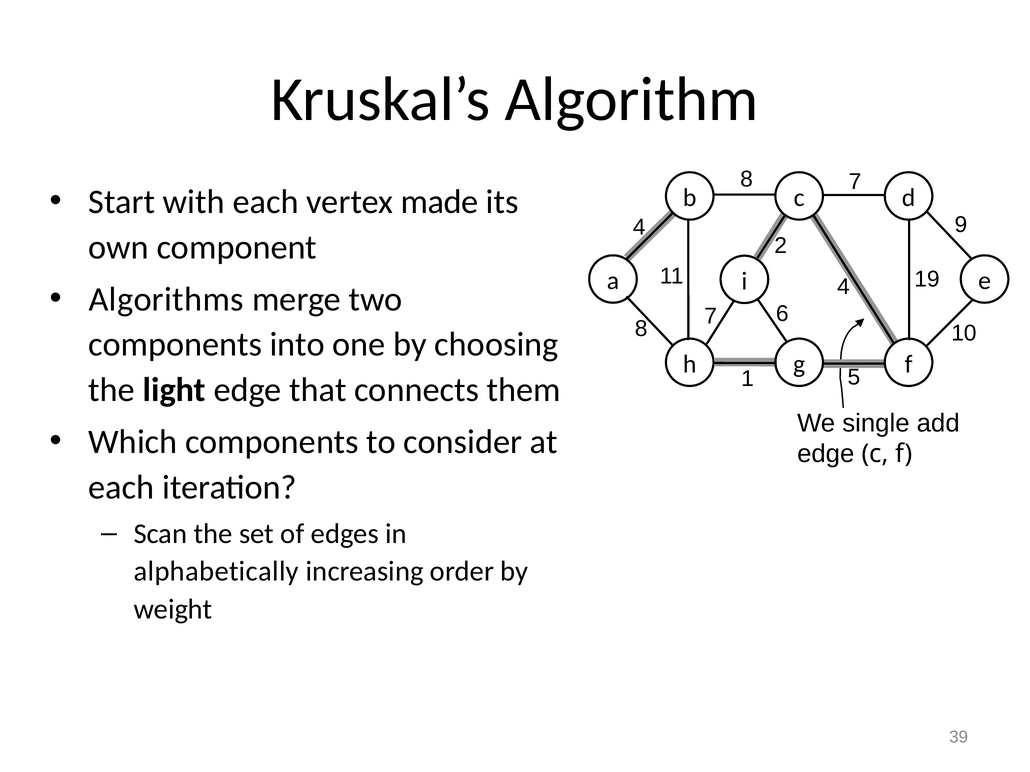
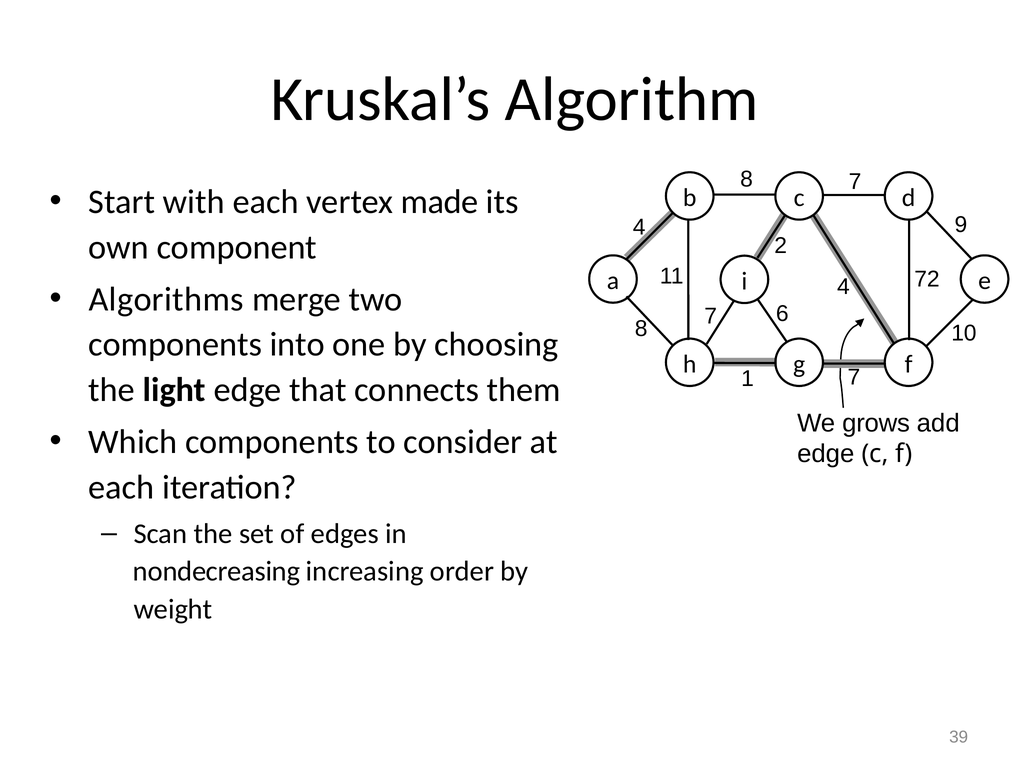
19: 19 -> 72
1 5: 5 -> 7
single: single -> grows
alphabetically: alphabetically -> nondecreasing
